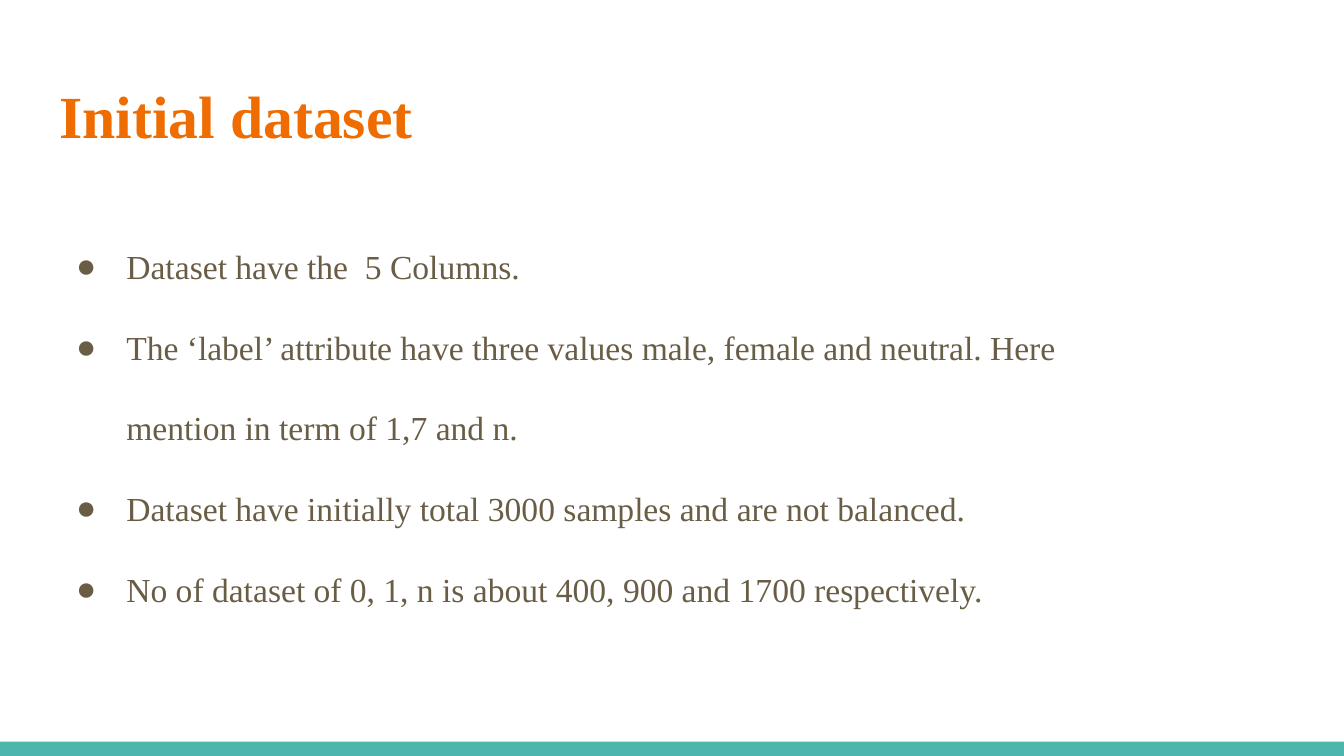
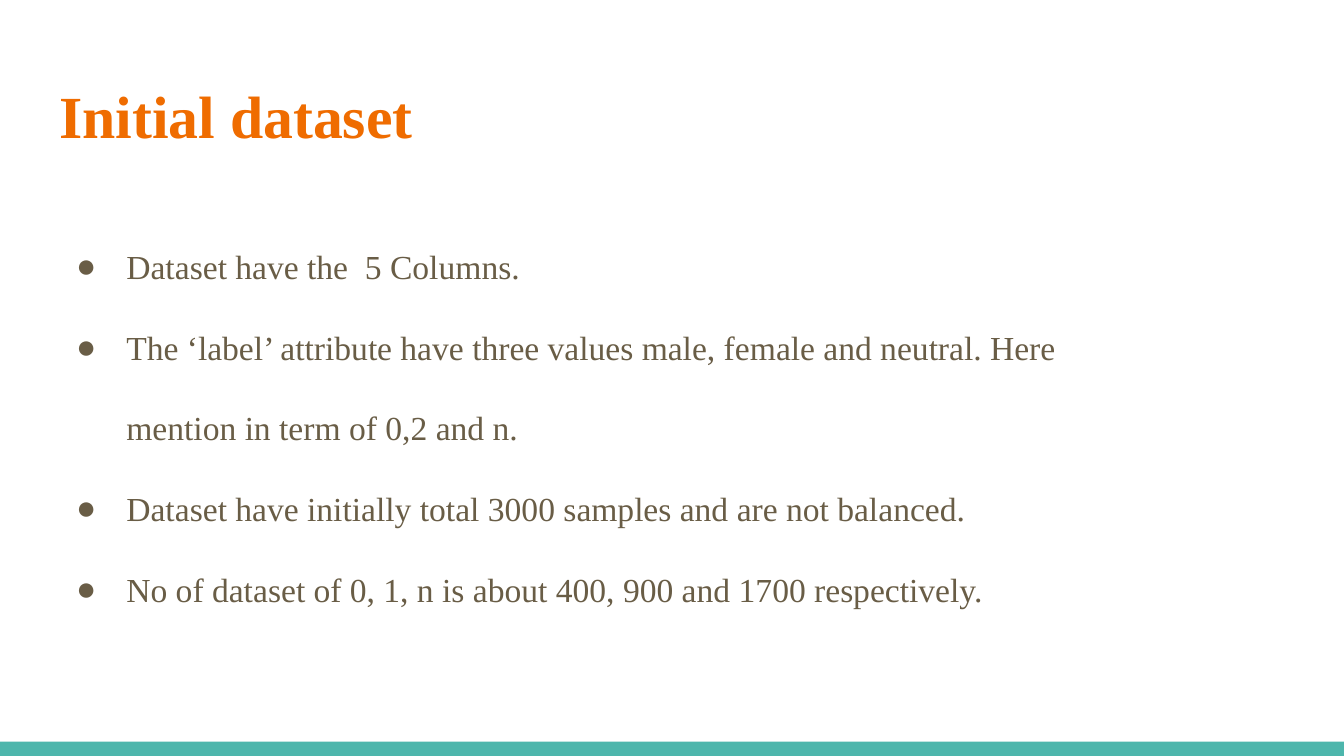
1,7: 1,7 -> 0,2
